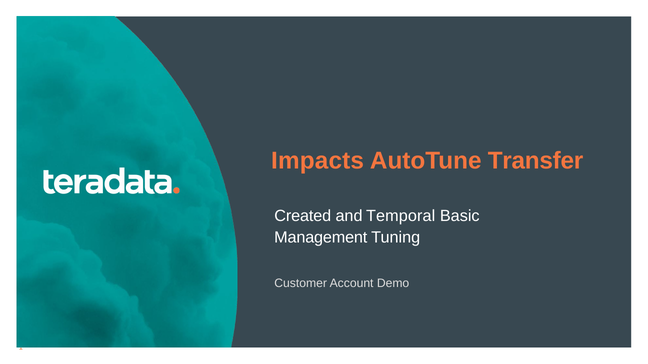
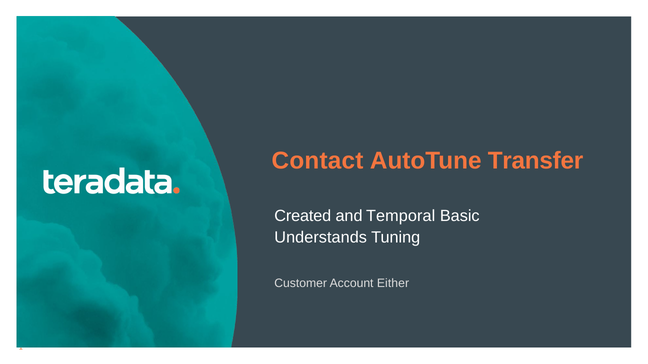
Impacts: Impacts -> Contact
Management: Management -> Understands
Demo: Demo -> Either
